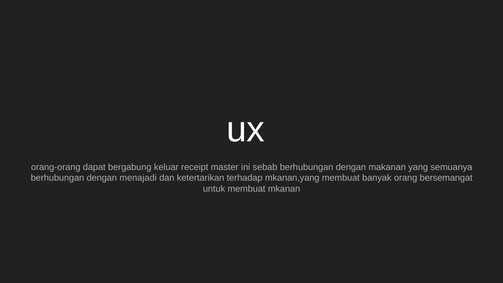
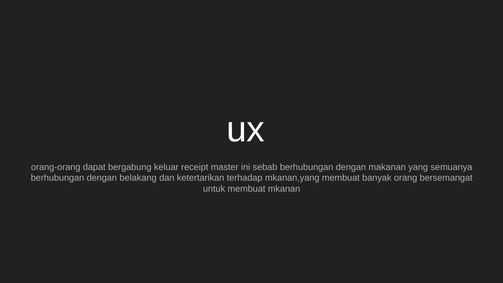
menajadi: menajadi -> belakang
